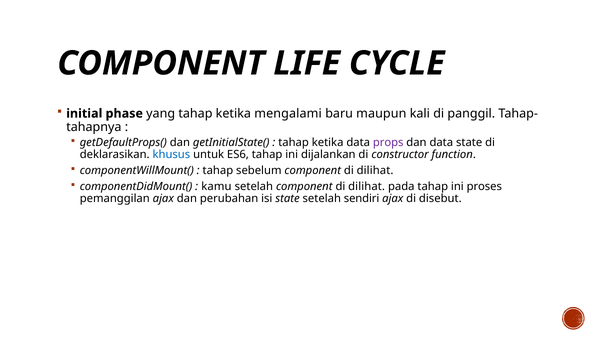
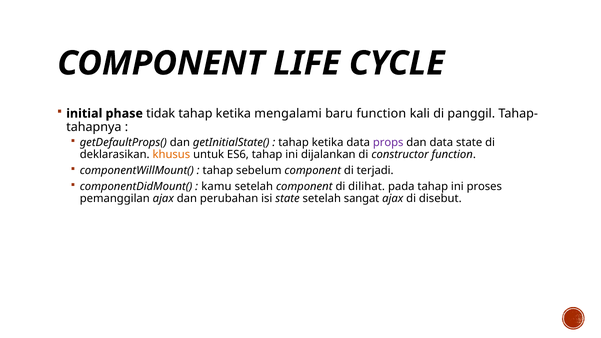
yang: yang -> tidak
baru maupun: maupun -> function
khusus colour: blue -> orange
sebelum component di dilihat: dilihat -> terjadi
sendiri: sendiri -> sangat
